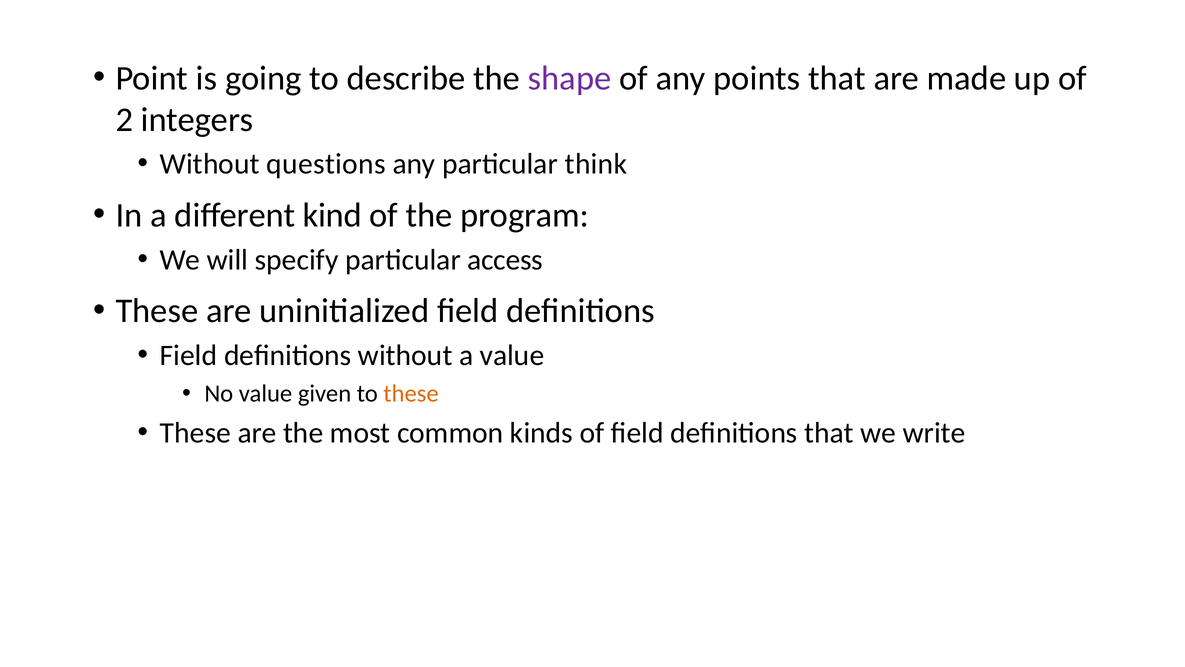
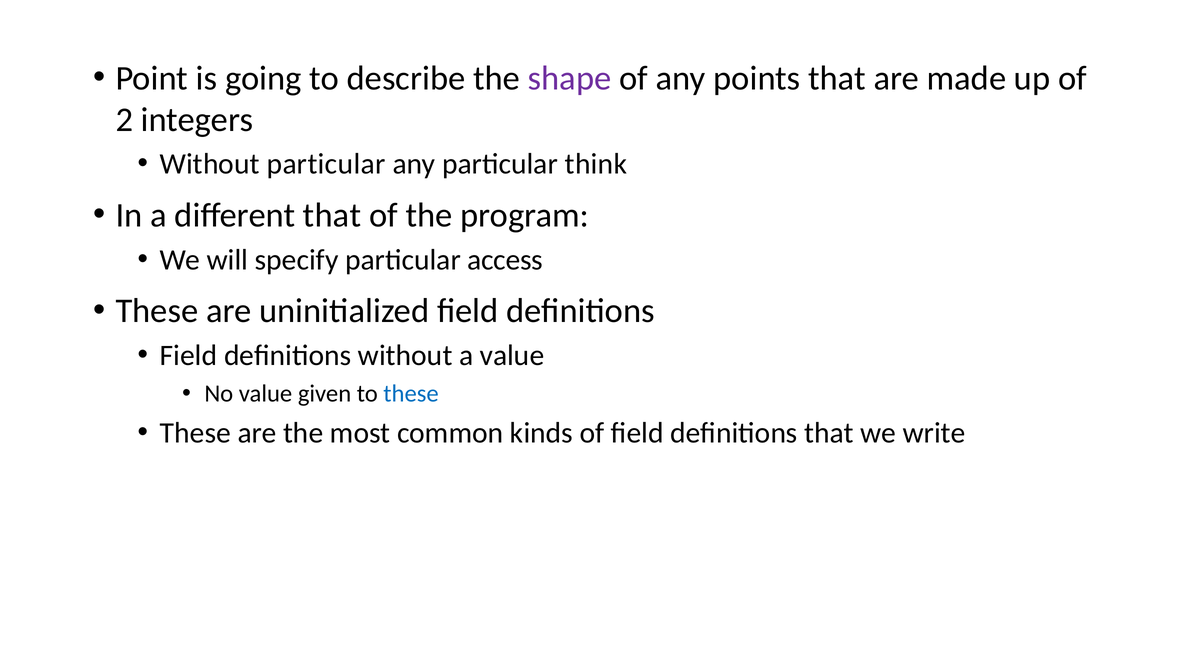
Without questions: questions -> particular
different kind: kind -> that
these at (411, 394) colour: orange -> blue
